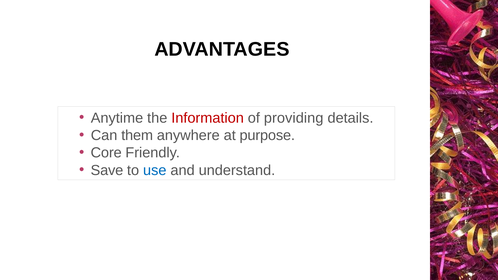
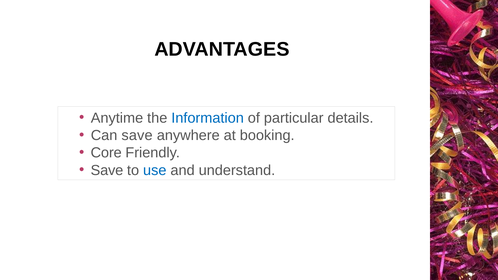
Information colour: red -> blue
providing: providing -> particular
Can them: them -> save
purpose: purpose -> booking
